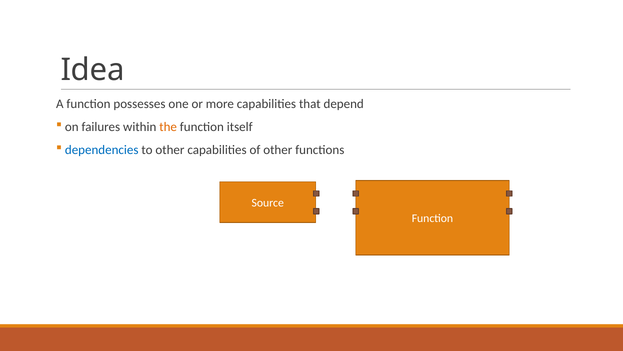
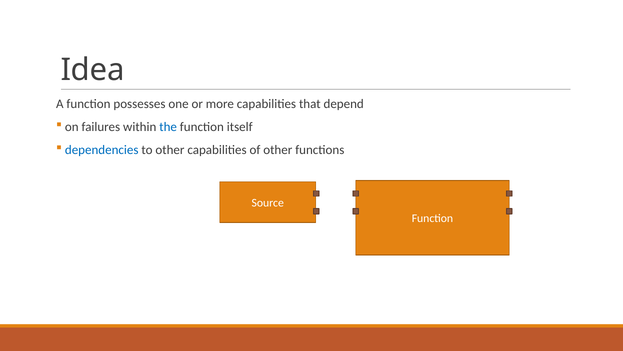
the colour: orange -> blue
